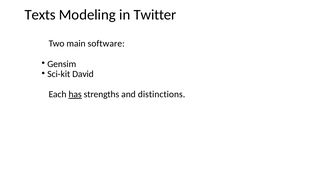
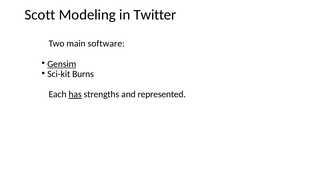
Texts: Texts -> Scott
Gensim underline: none -> present
David: David -> Burns
distinctions: distinctions -> represented
